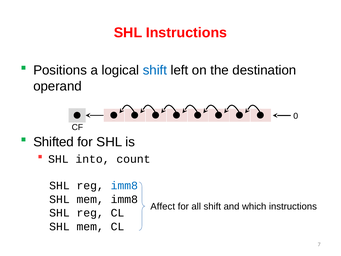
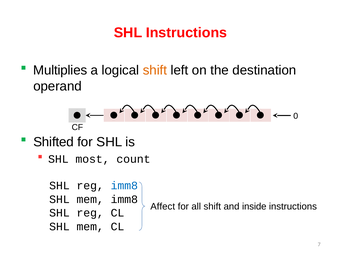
Positions: Positions -> Multiplies
shift at (155, 70) colour: blue -> orange
into: into -> most
which: which -> inside
